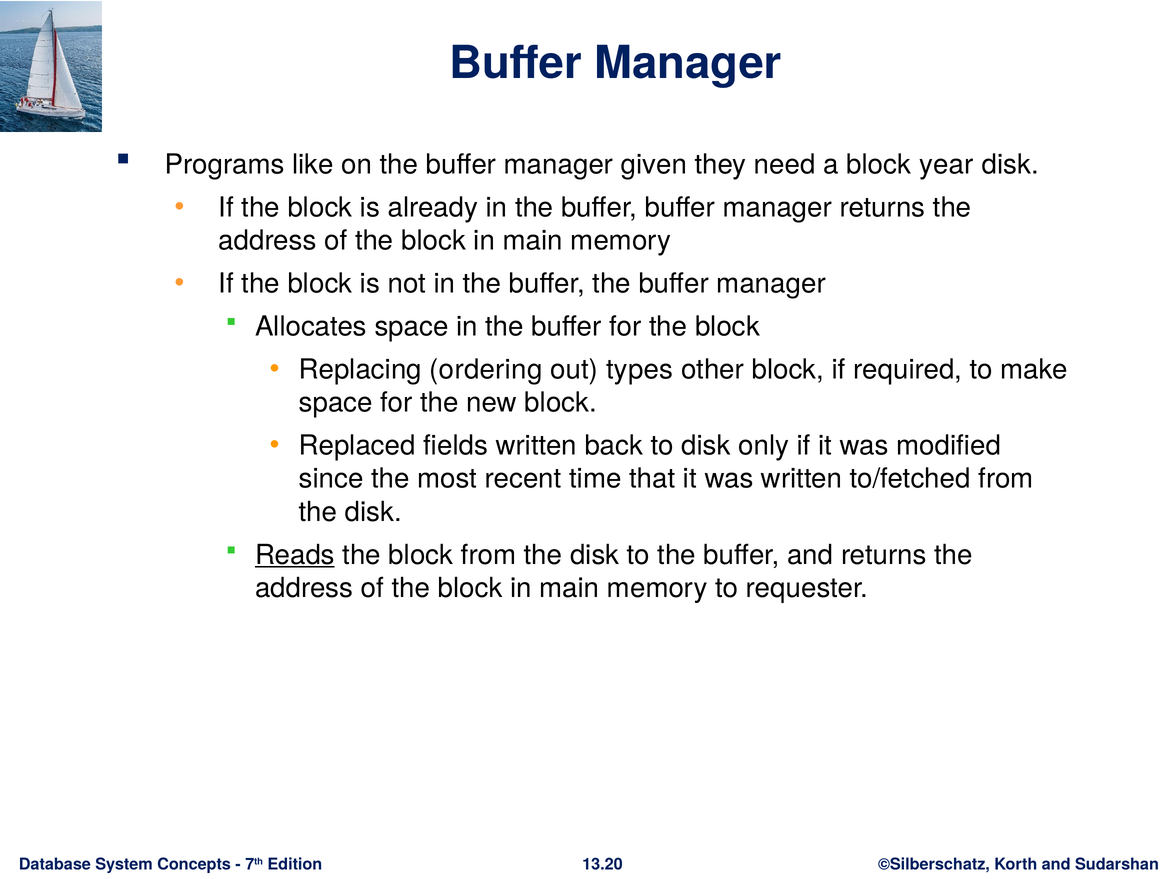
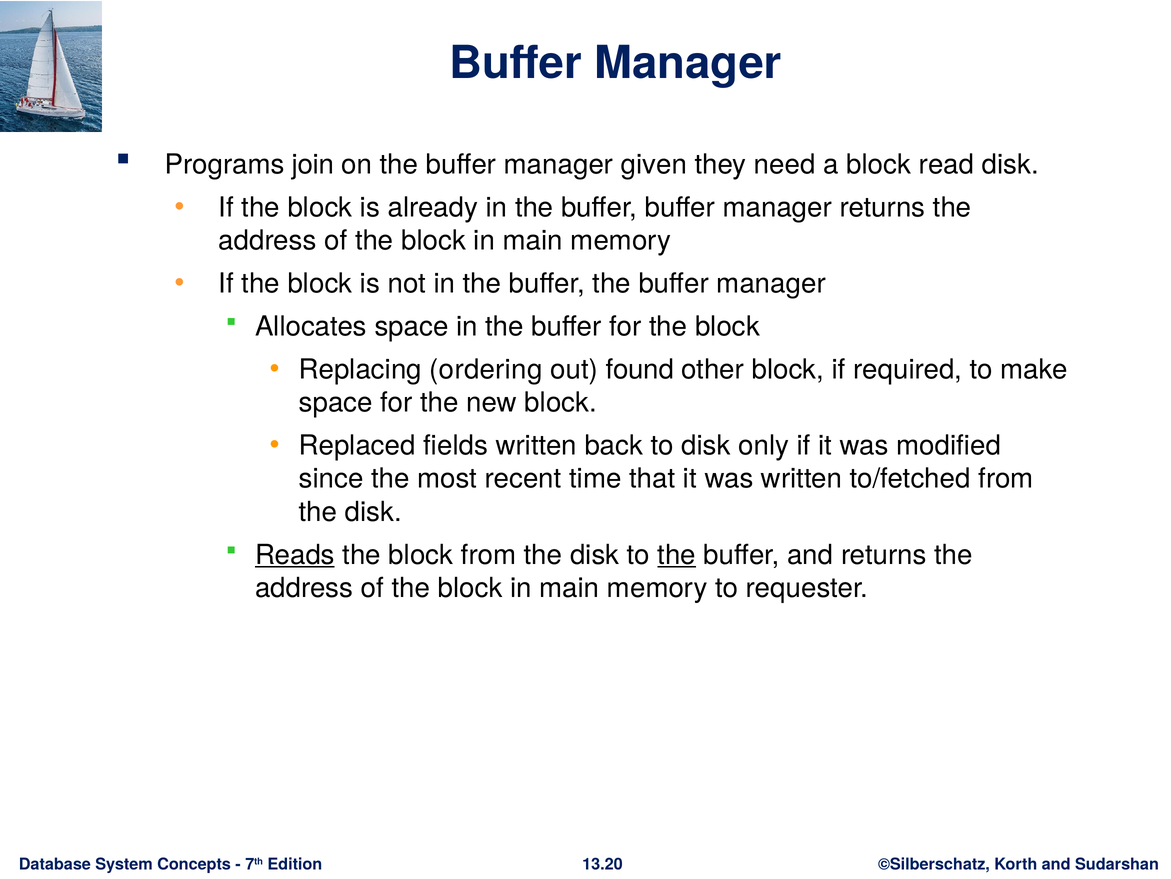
like: like -> join
year: year -> read
types: types -> found
the at (677, 554) underline: none -> present
